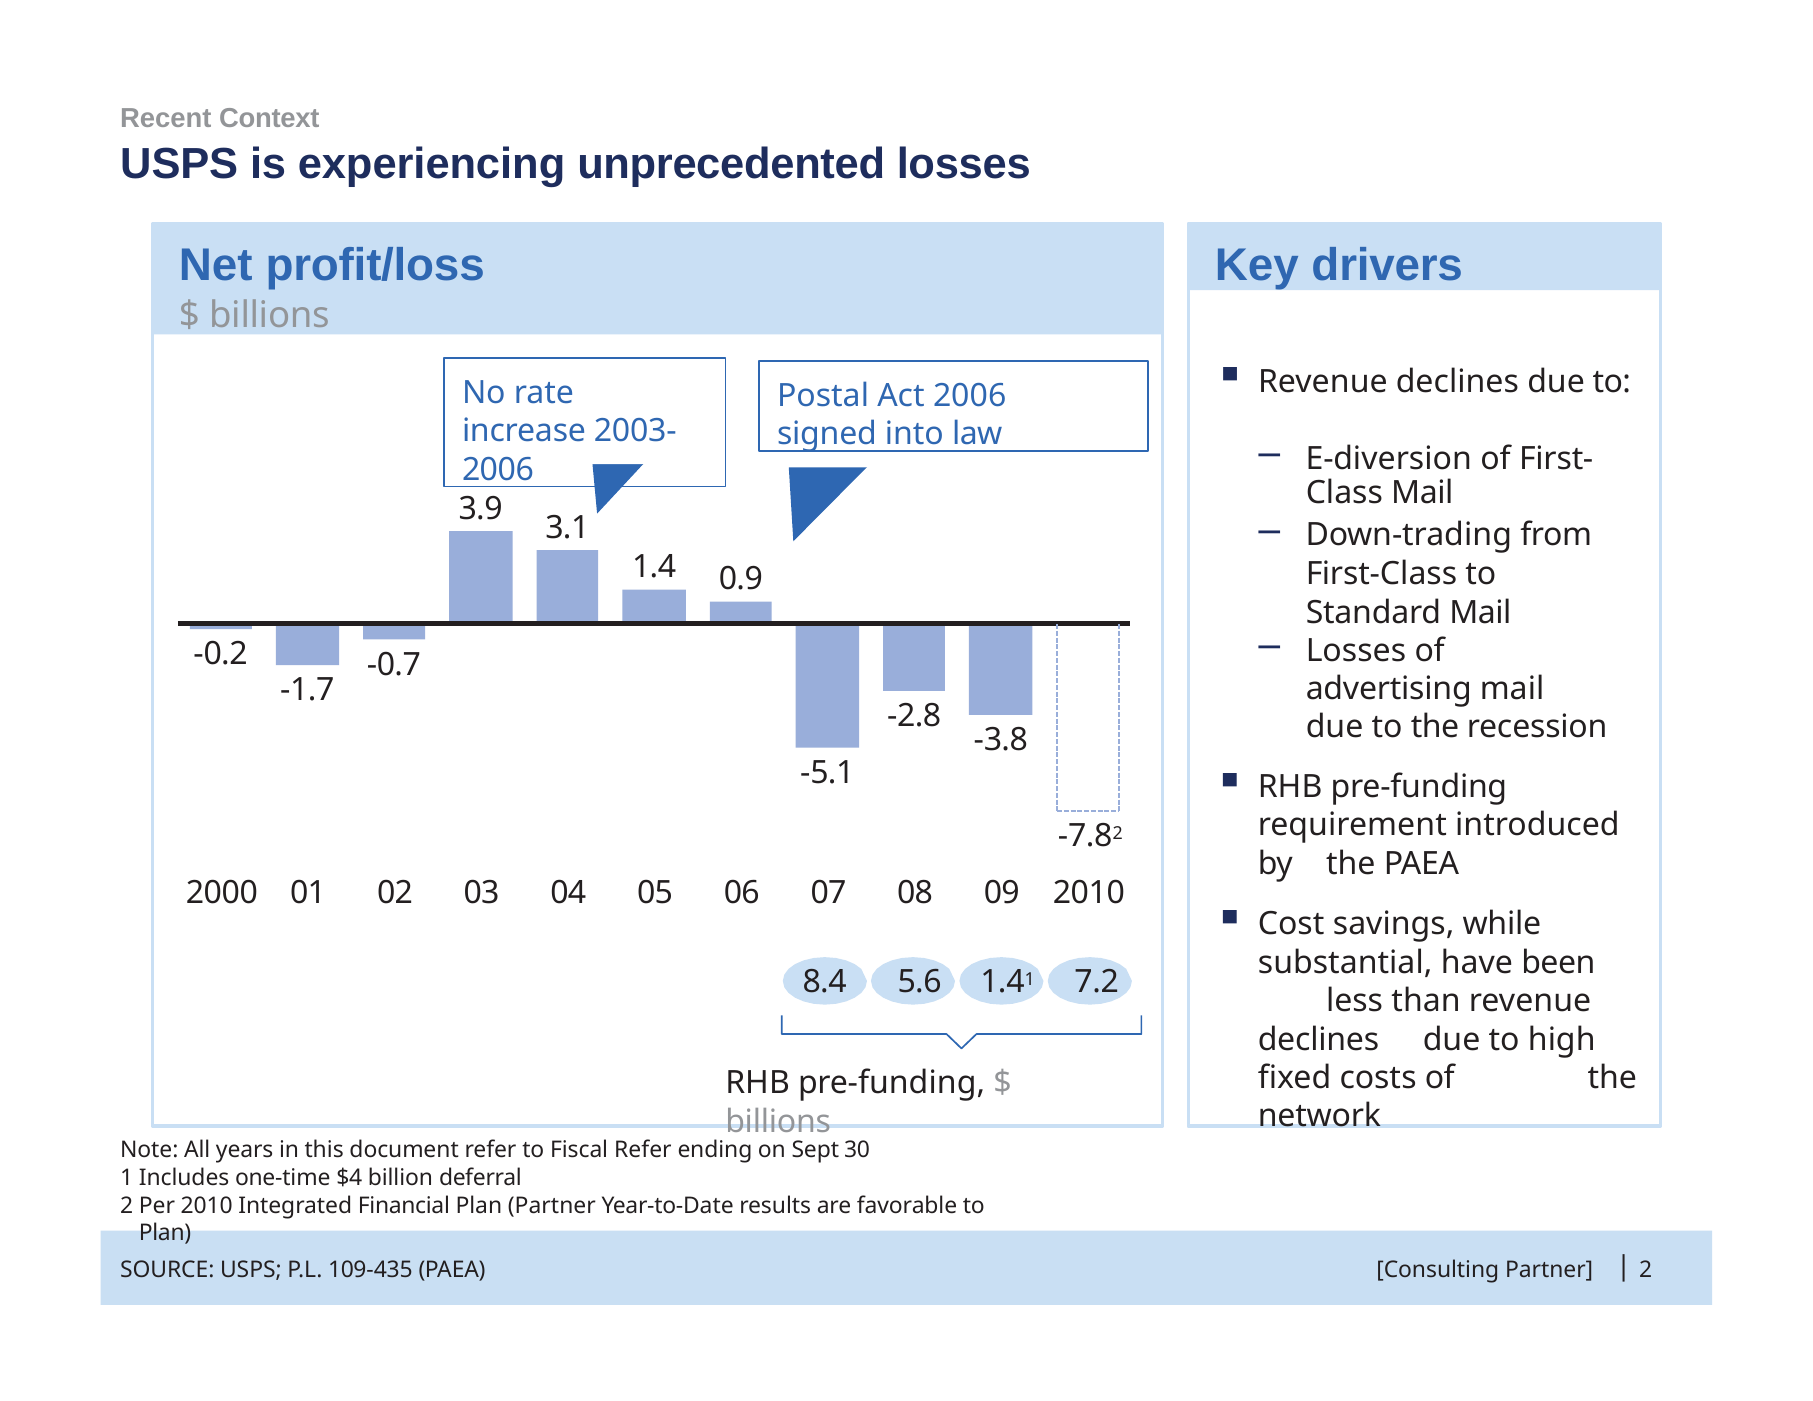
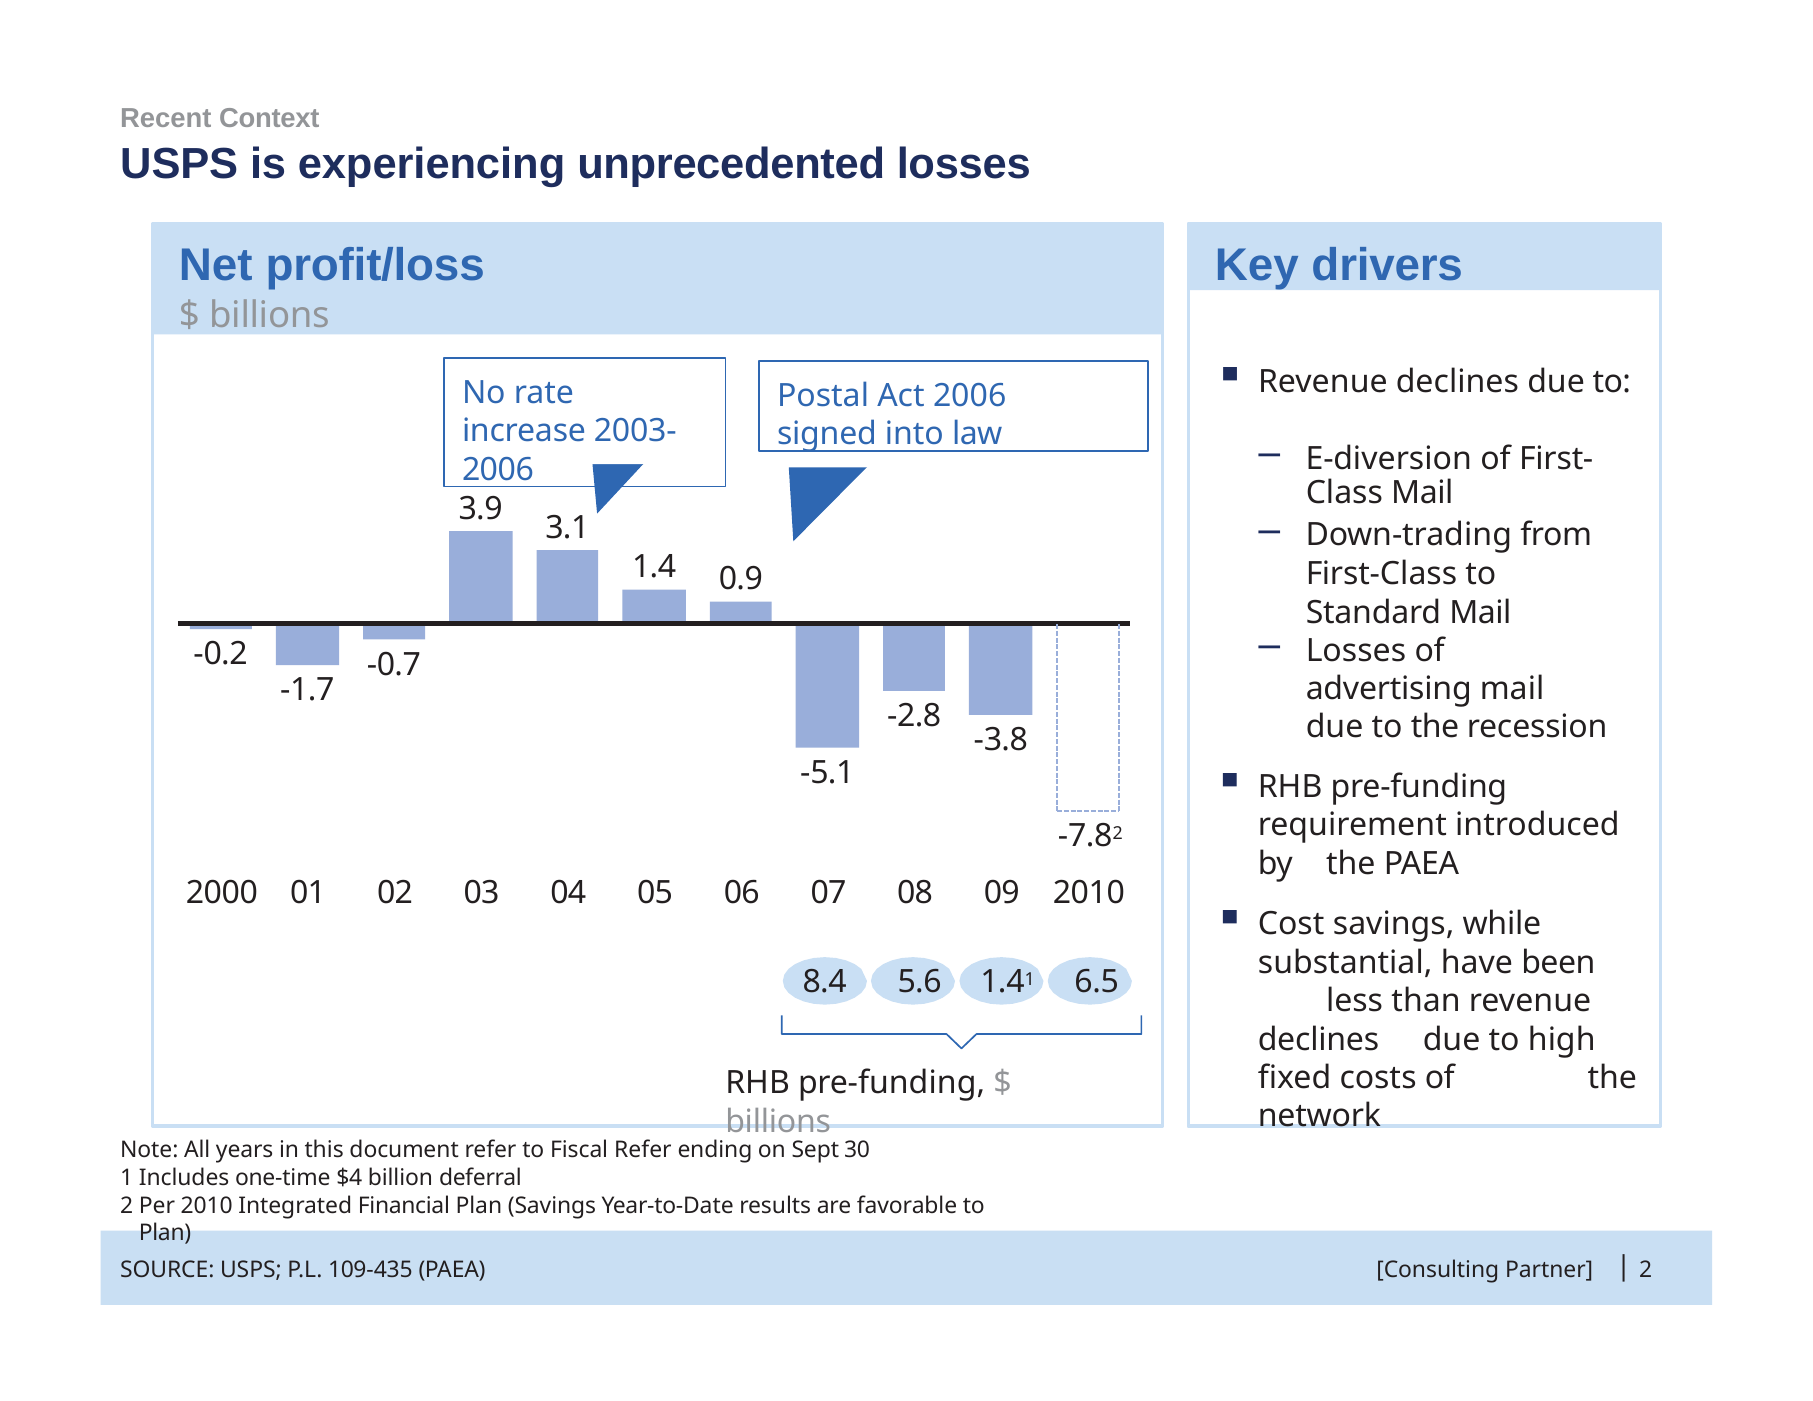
7.2: 7.2 -> 6.5
Plan Partner: Partner -> Savings
